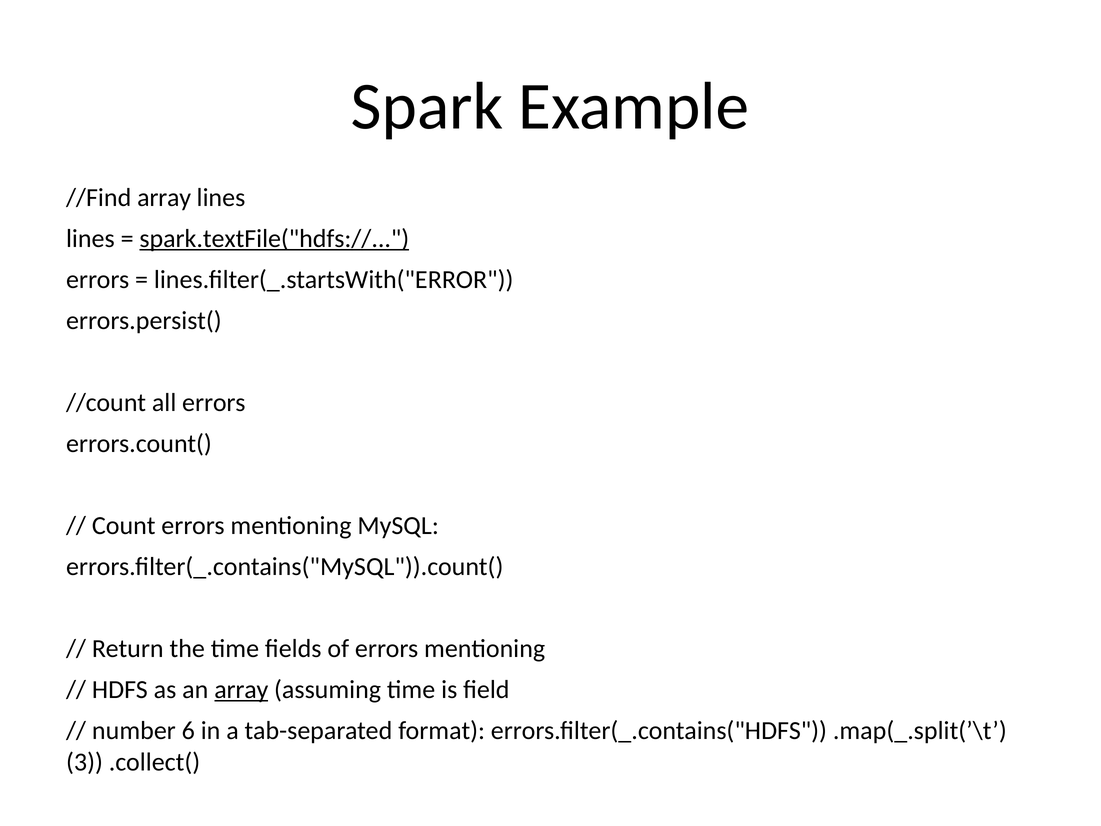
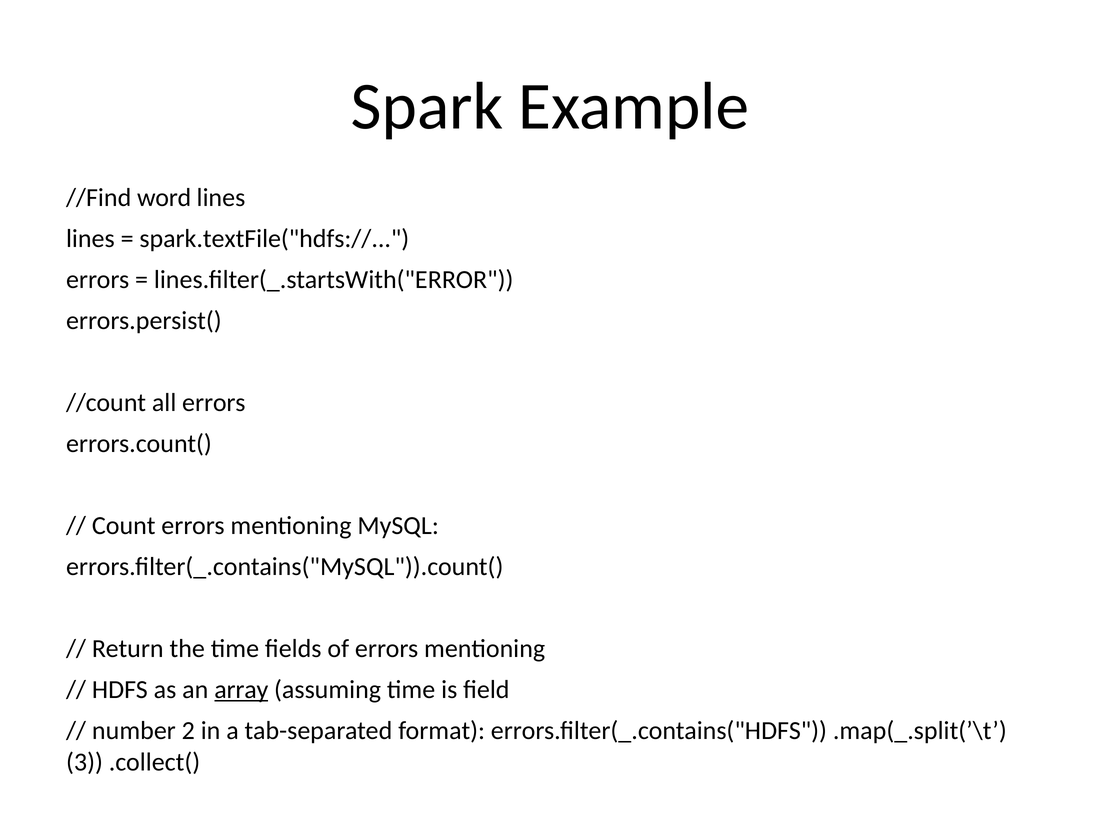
//Find array: array -> word
spark.textFile("hdfs:// underline: present -> none
6: 6 -> 2
